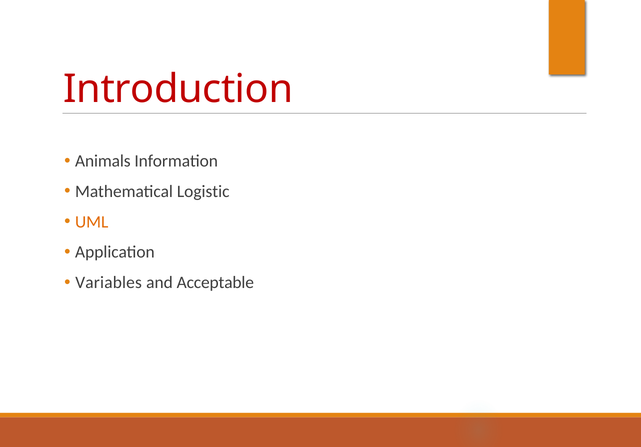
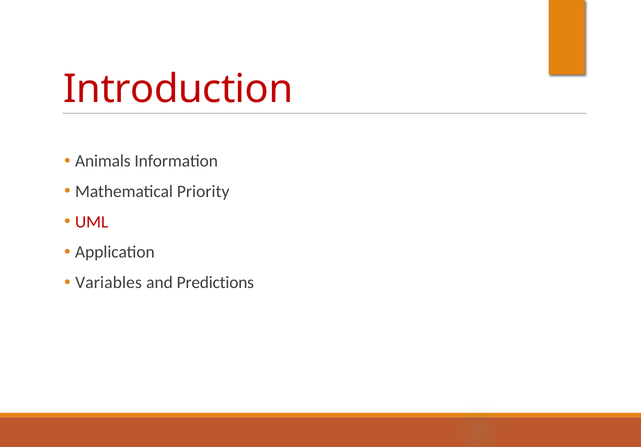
Logistic: Logistic -> Priority
UML colour: orange -> red
Acceptable: Acceptable -> Predictions
